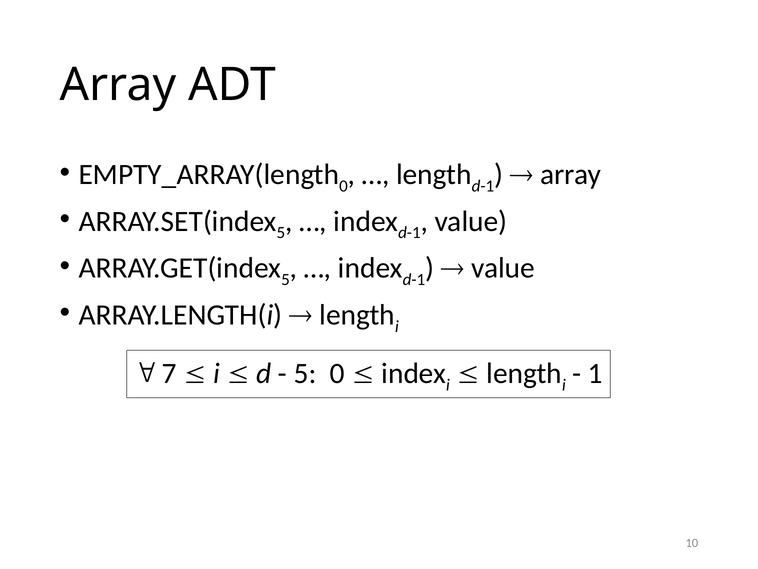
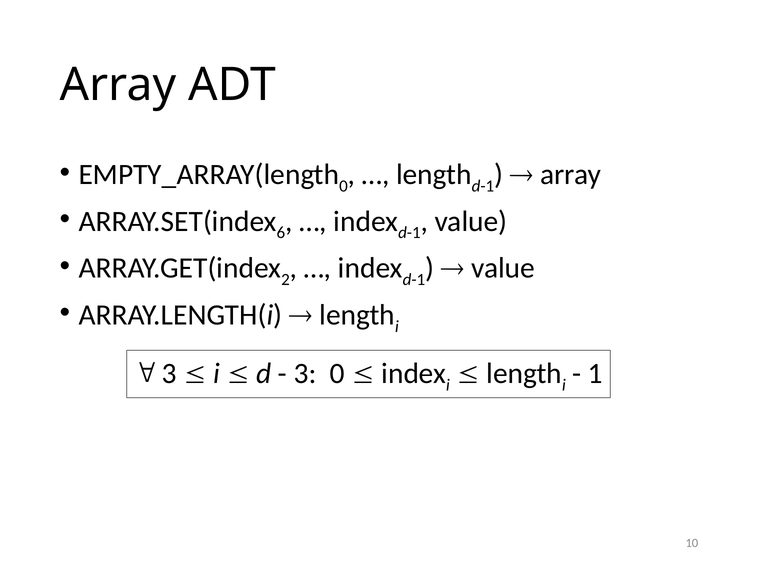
5 at (281, 233): 5 -> 6
5 at (285, 279): 5 -> 2
7 at (169, 373): 7 -> 3
5 at (305, 373): 5 -> 3
